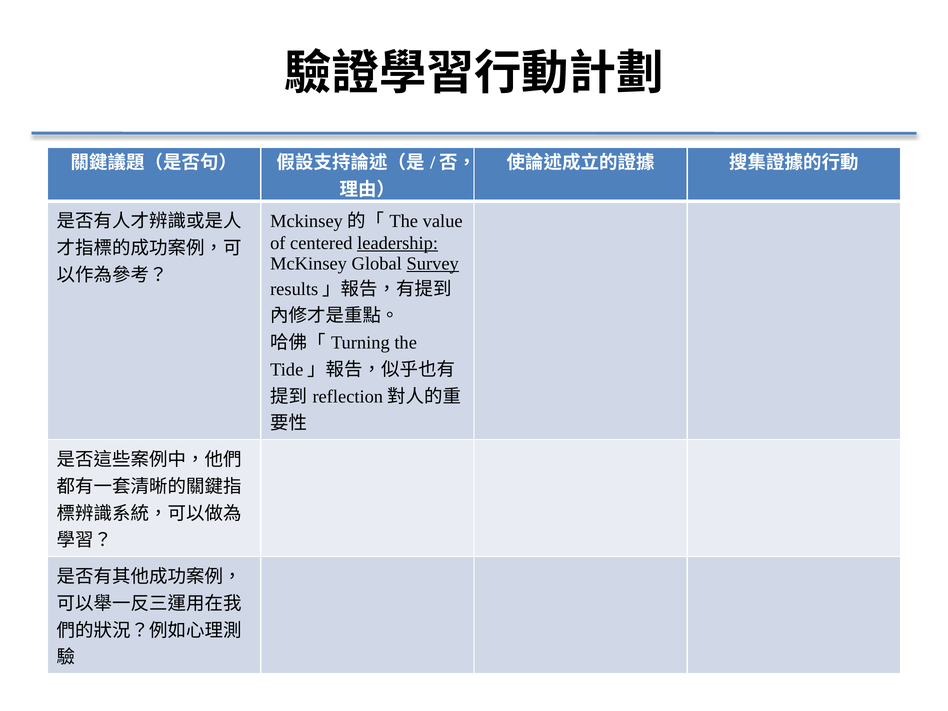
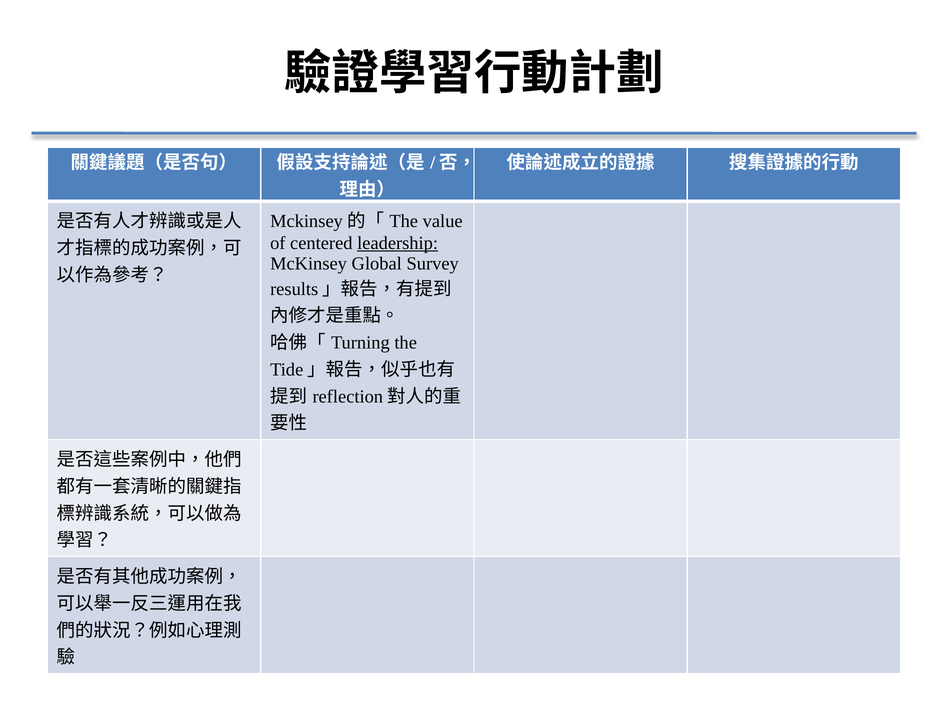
Survey underline: present -> none
